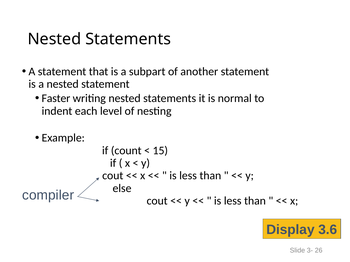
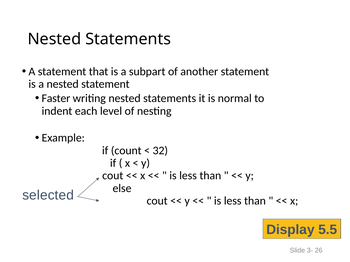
15: 15 -> 32
compiler: compiler -> selected
3.6: 3.6 -> 5.5
